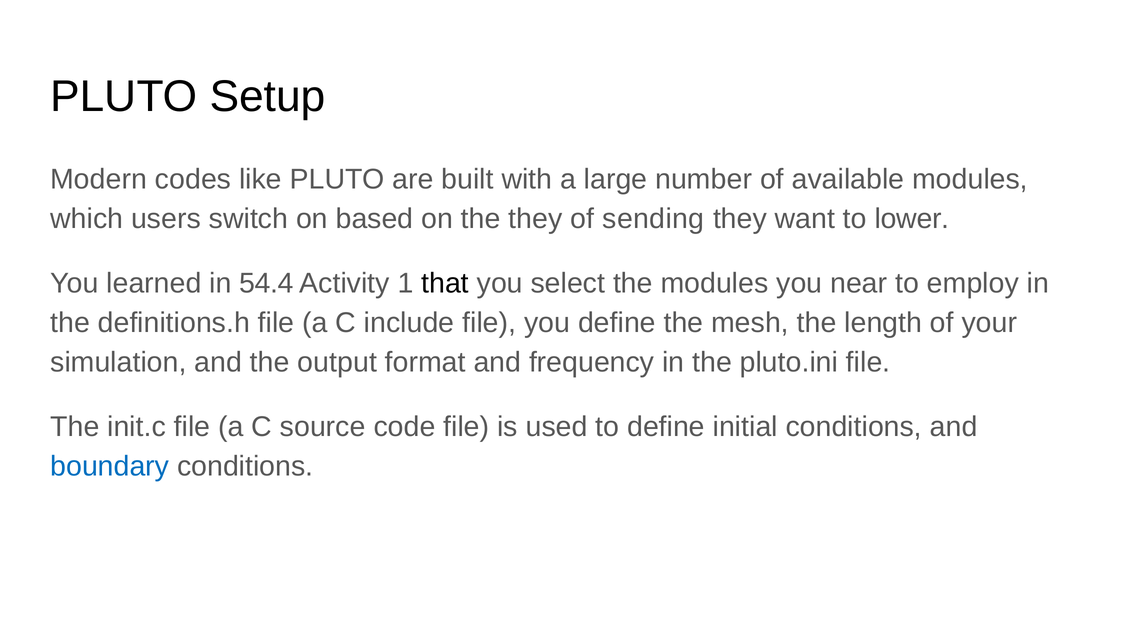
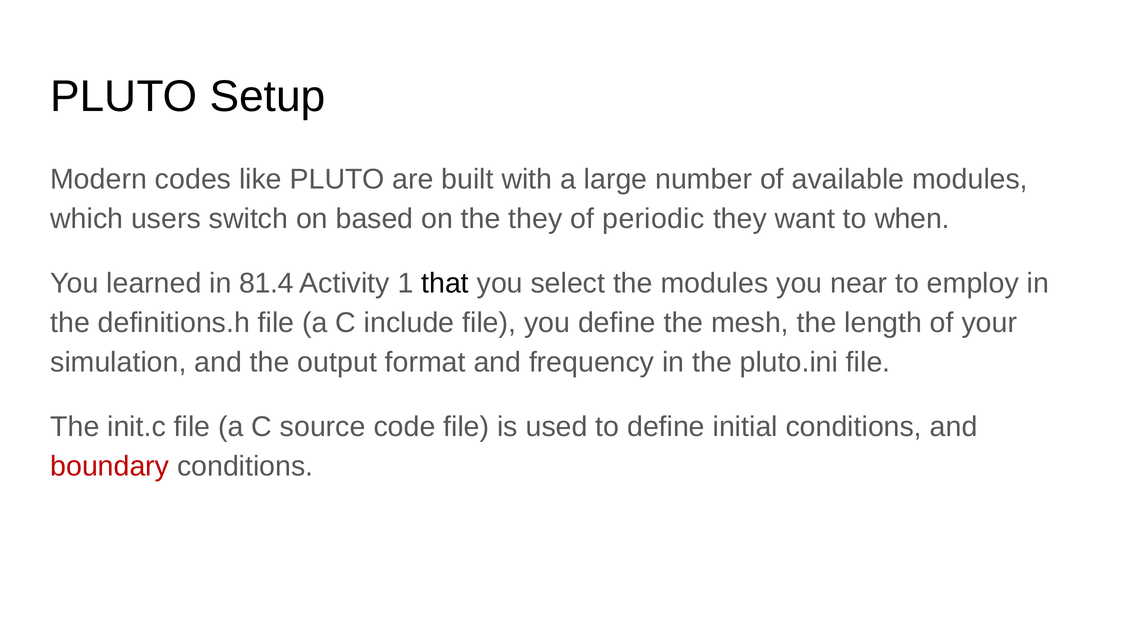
sending: sending -> periodic
lower: lower -> when
54.4: 54.4 -> 81.4
boundary colour: blue -> red
